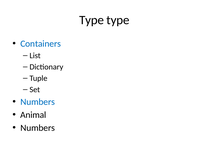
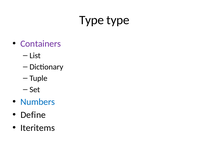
Containers colour: blue -> purple
Animal: Animal -> Define
Numbers at (38, 128): Numbers -> Iteritems
